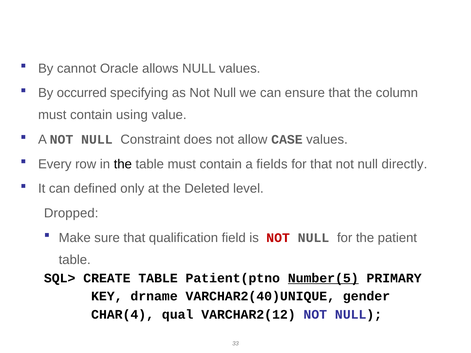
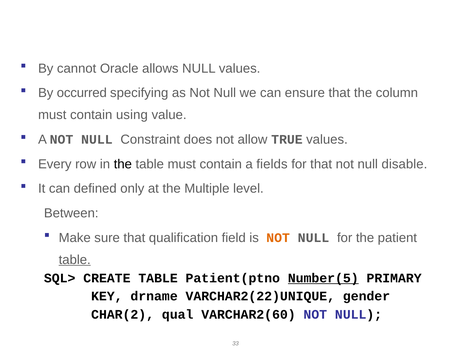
CASE: CASE -> TRUE
directly: directly -> disable
Deleted: Deleted -> Multiple
Dropped: Dropped -> Between
NOT at (278, 238) colour: red -> orange
table at (75, 260) underline: none -> present
VARCHAR2(40)UNIQUE: VARCHAR2(40)UNIQUE -> VARCHAR2(22)UNIQUE
CHAR(4: CHAR(4 -> CHAR(2
VARCHAR2(12: VARCHAR2(12 -> VARCHAR2(60
